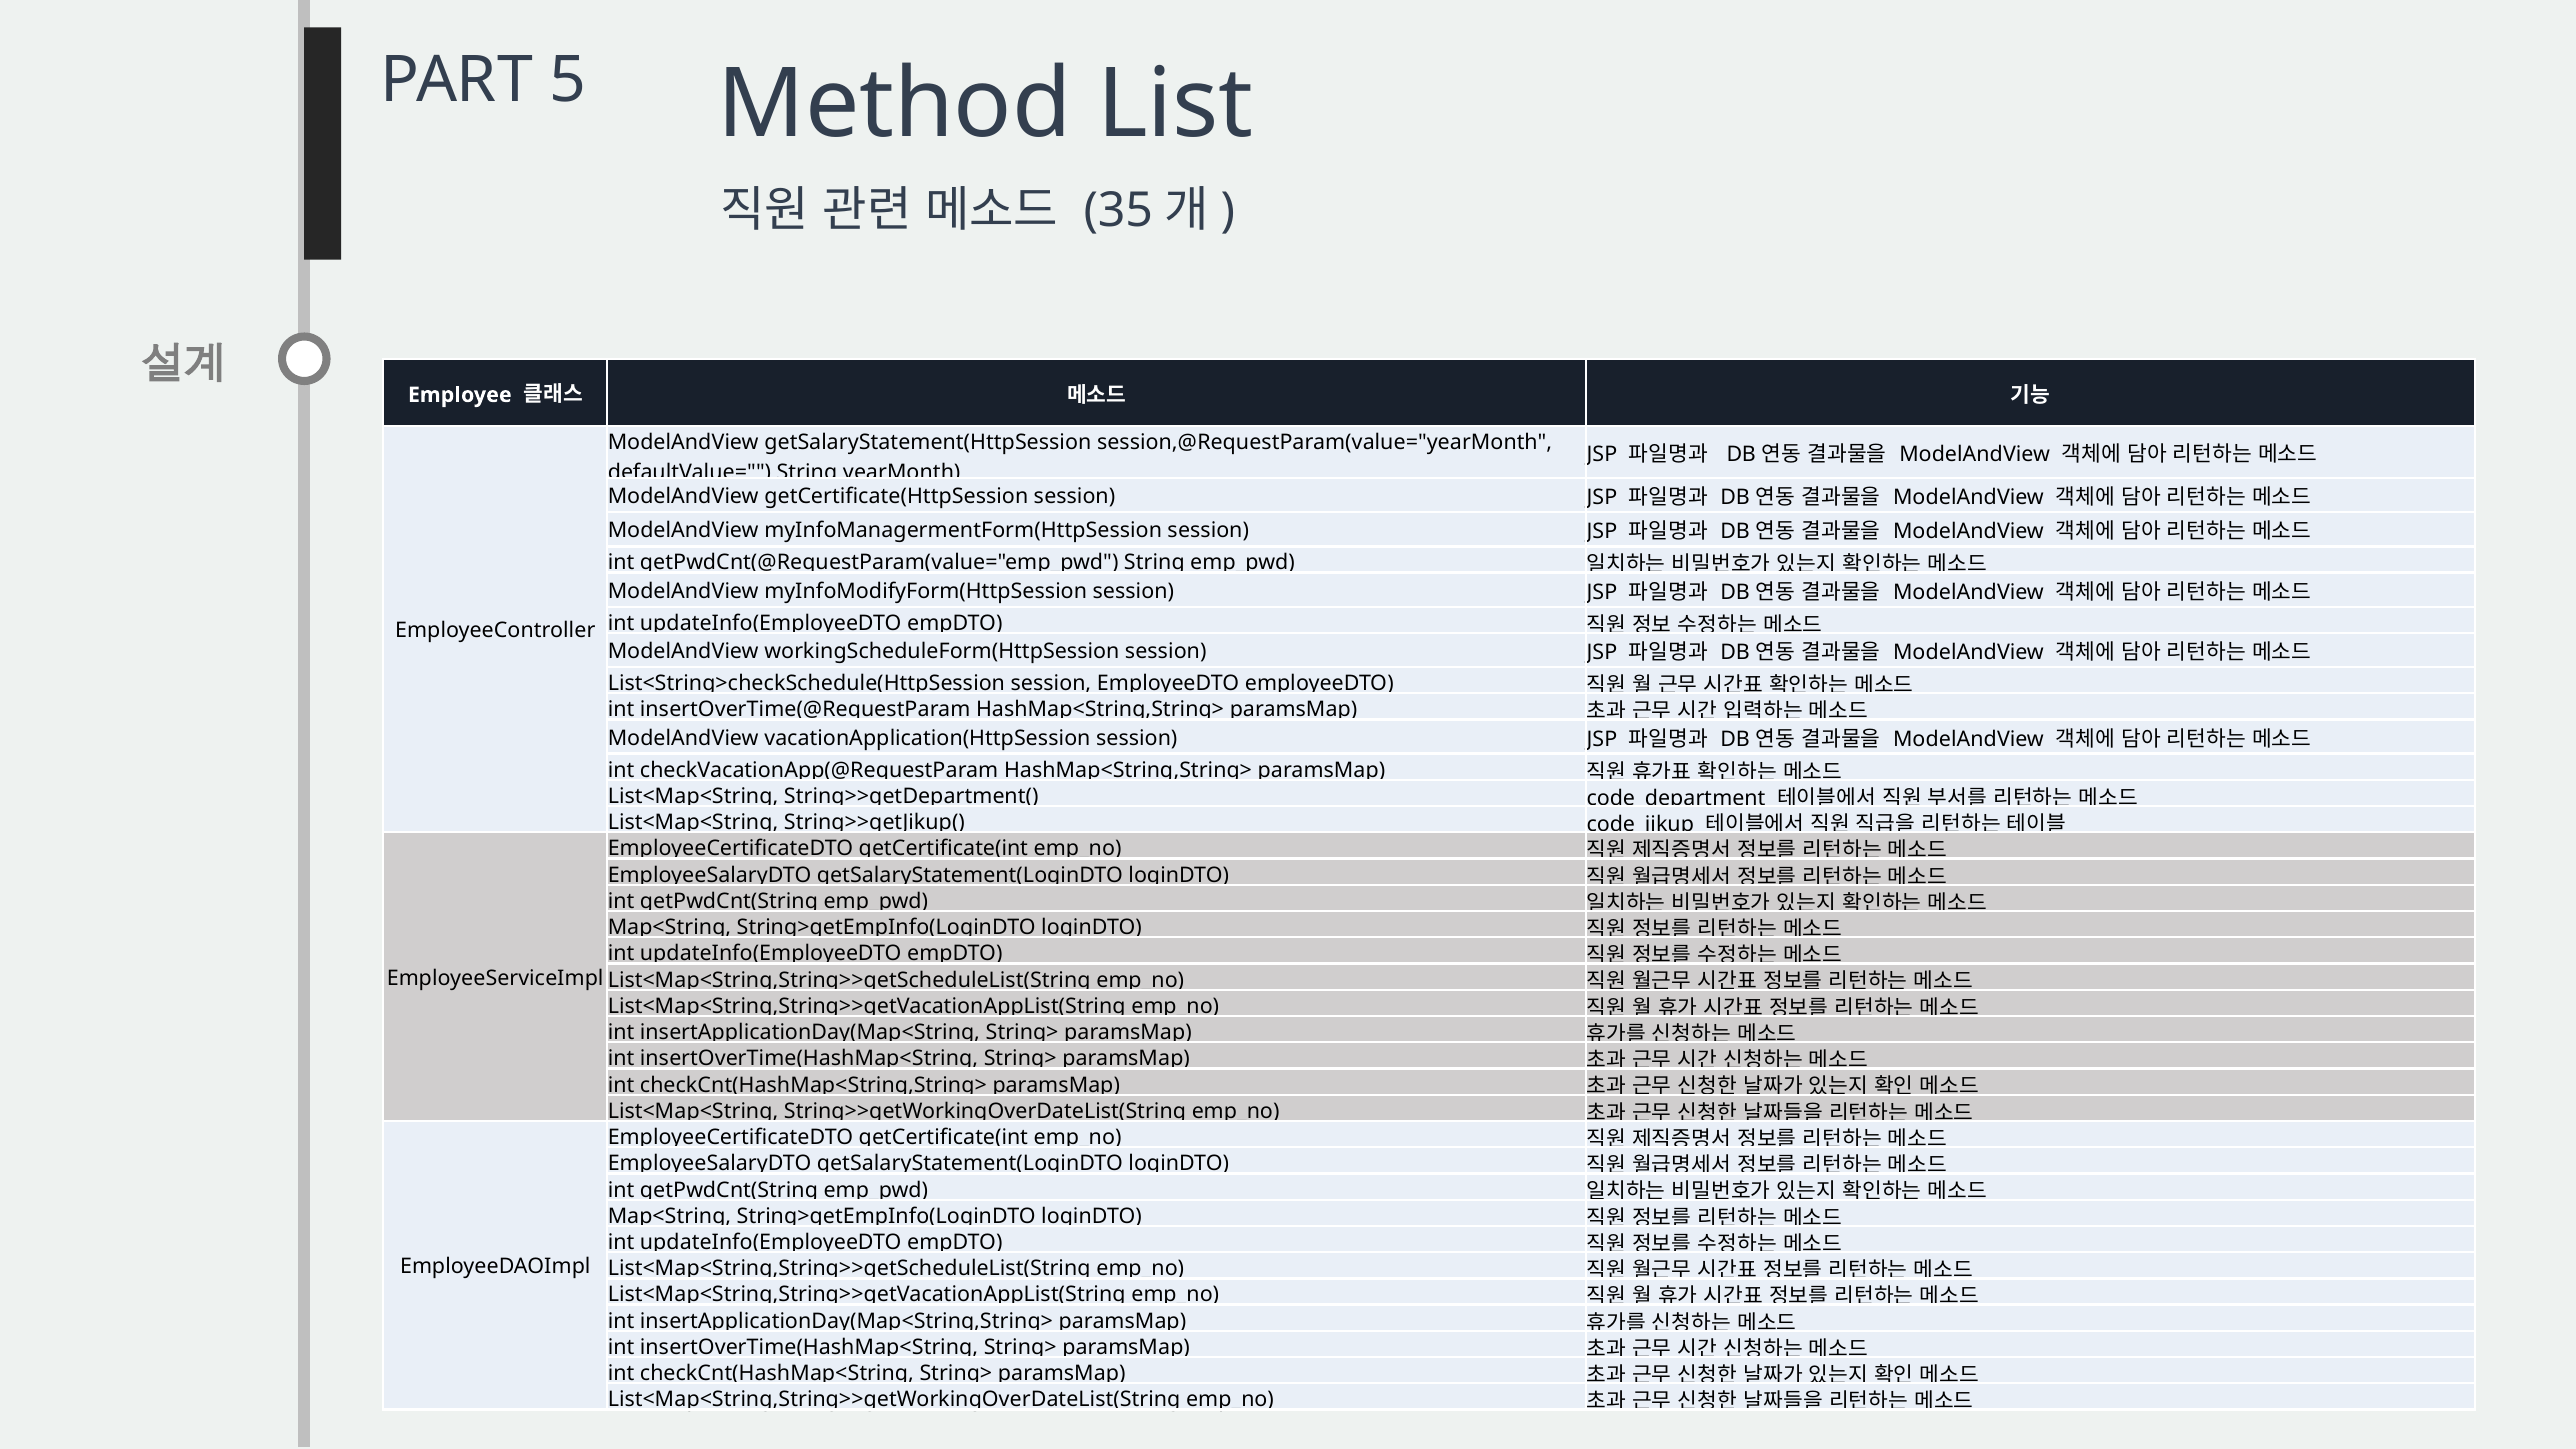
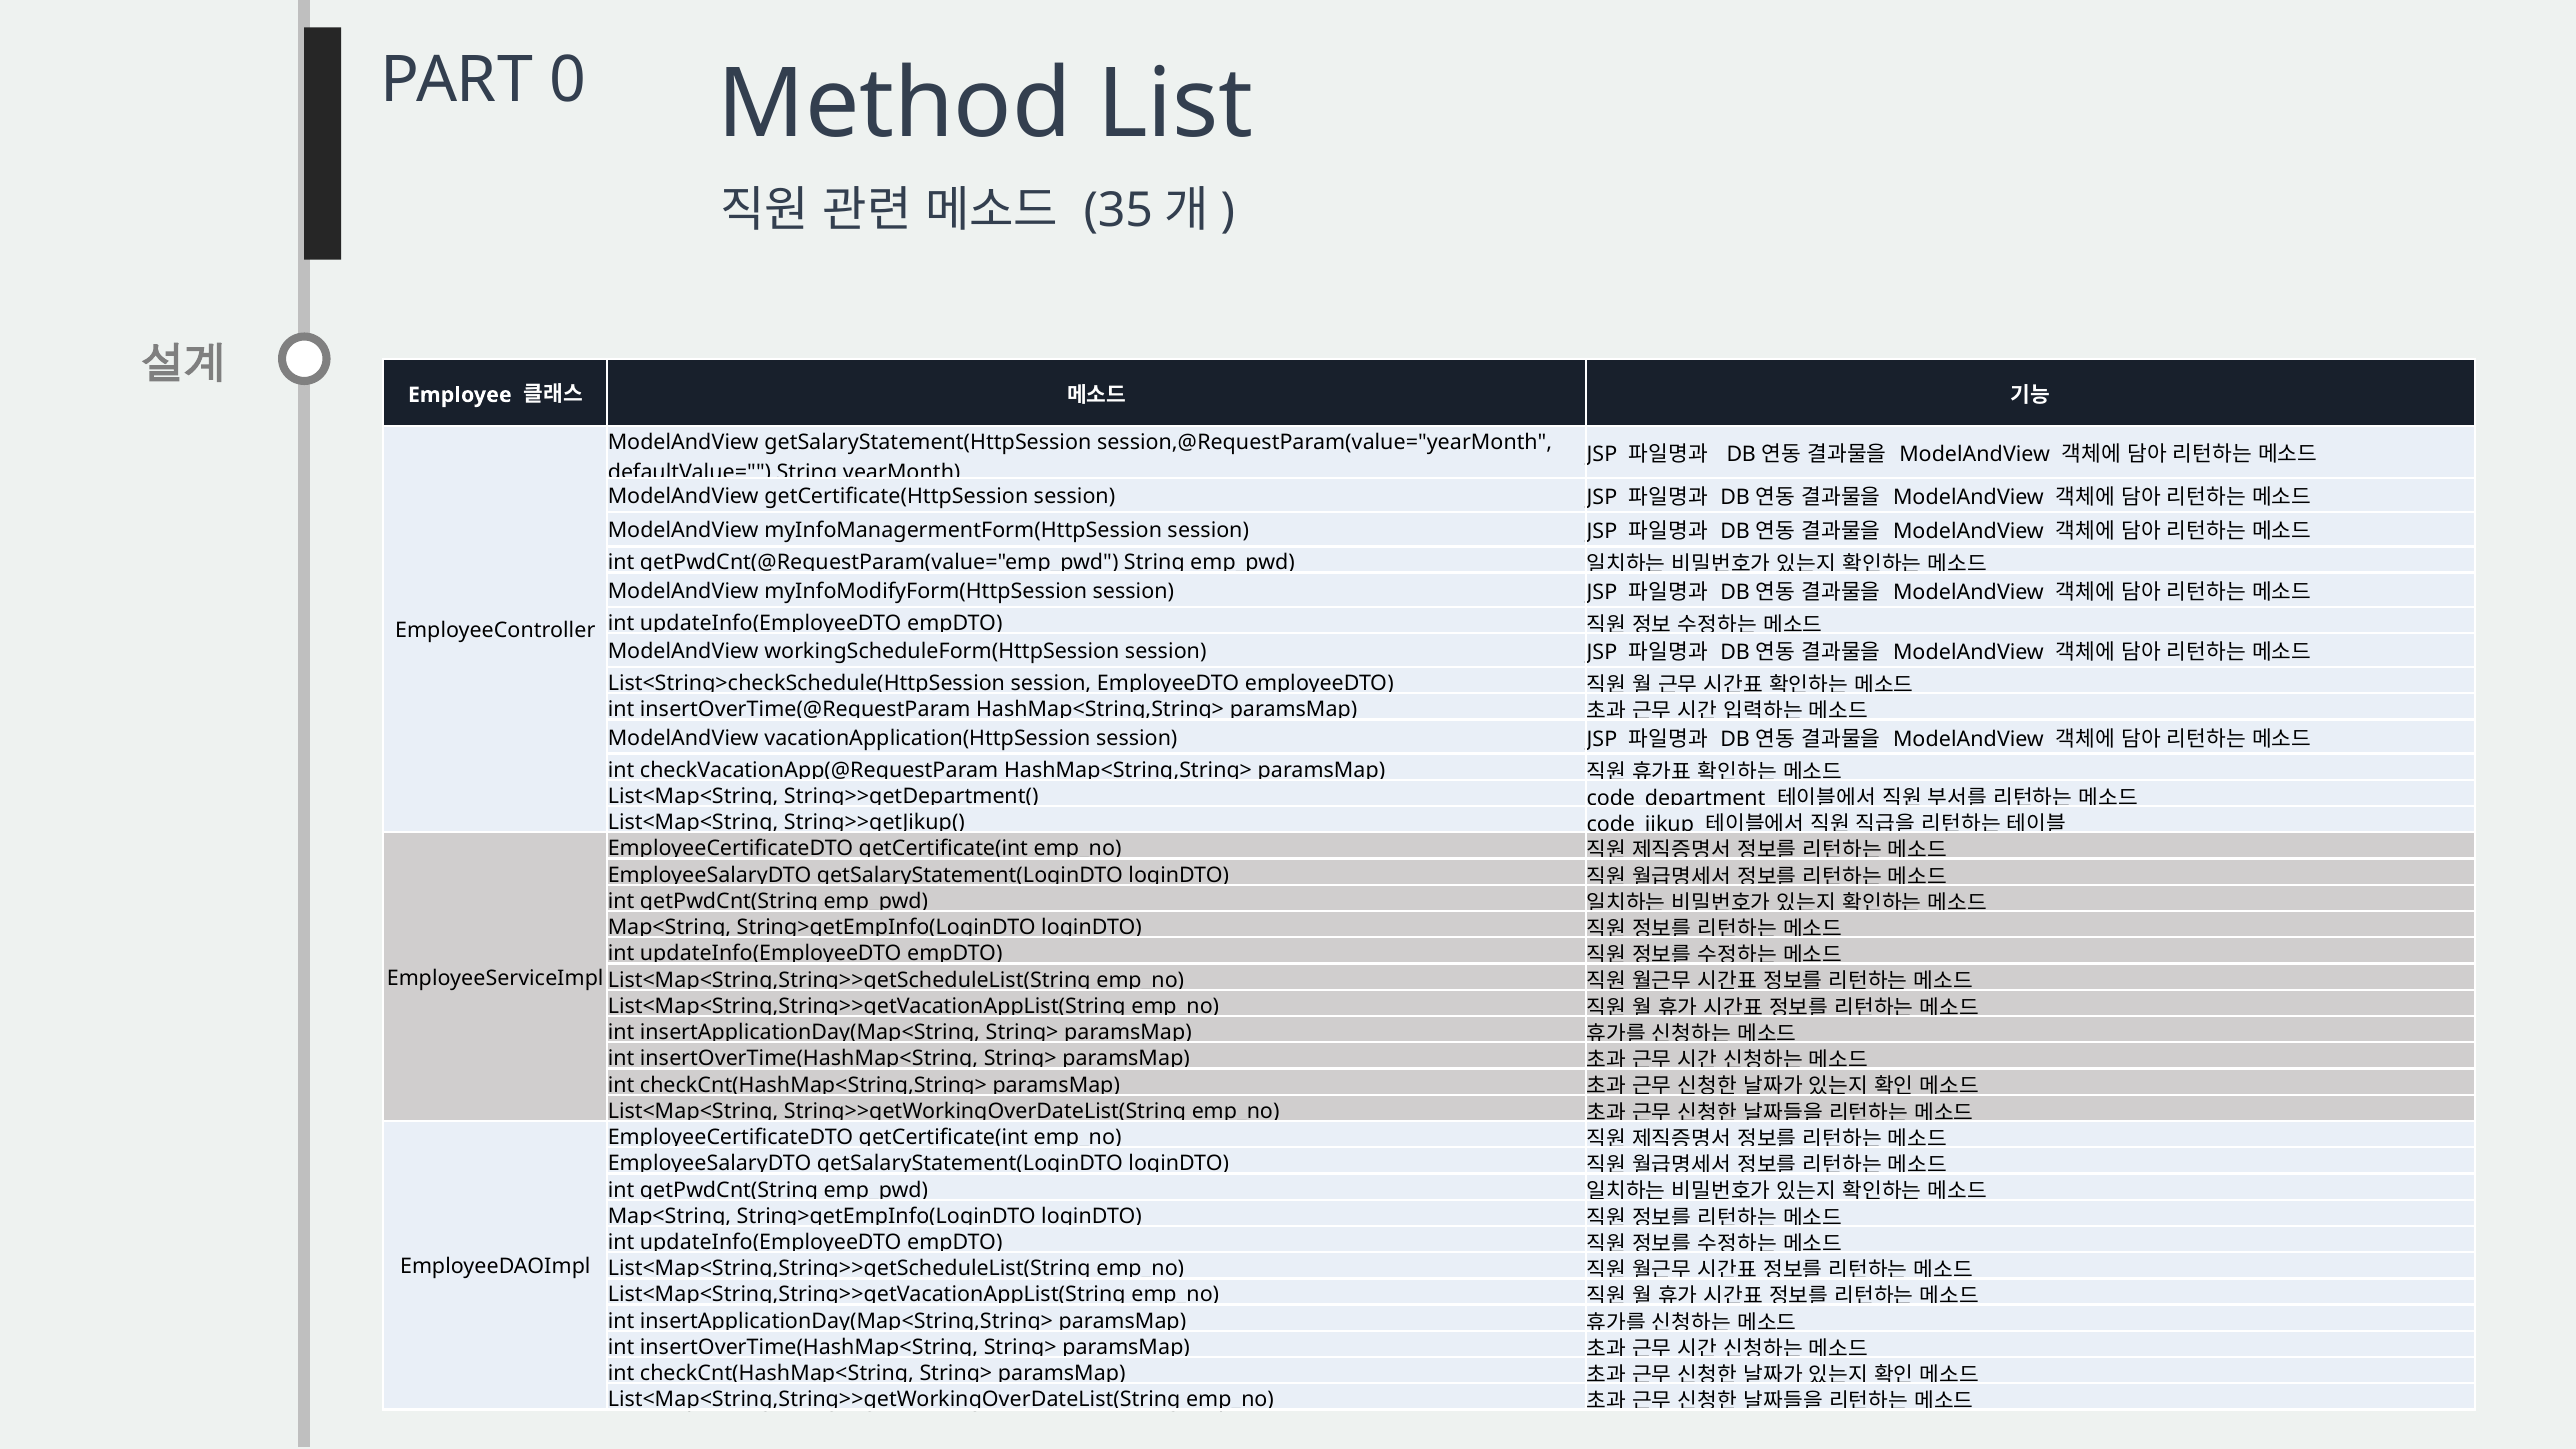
5: 5 -> 0
